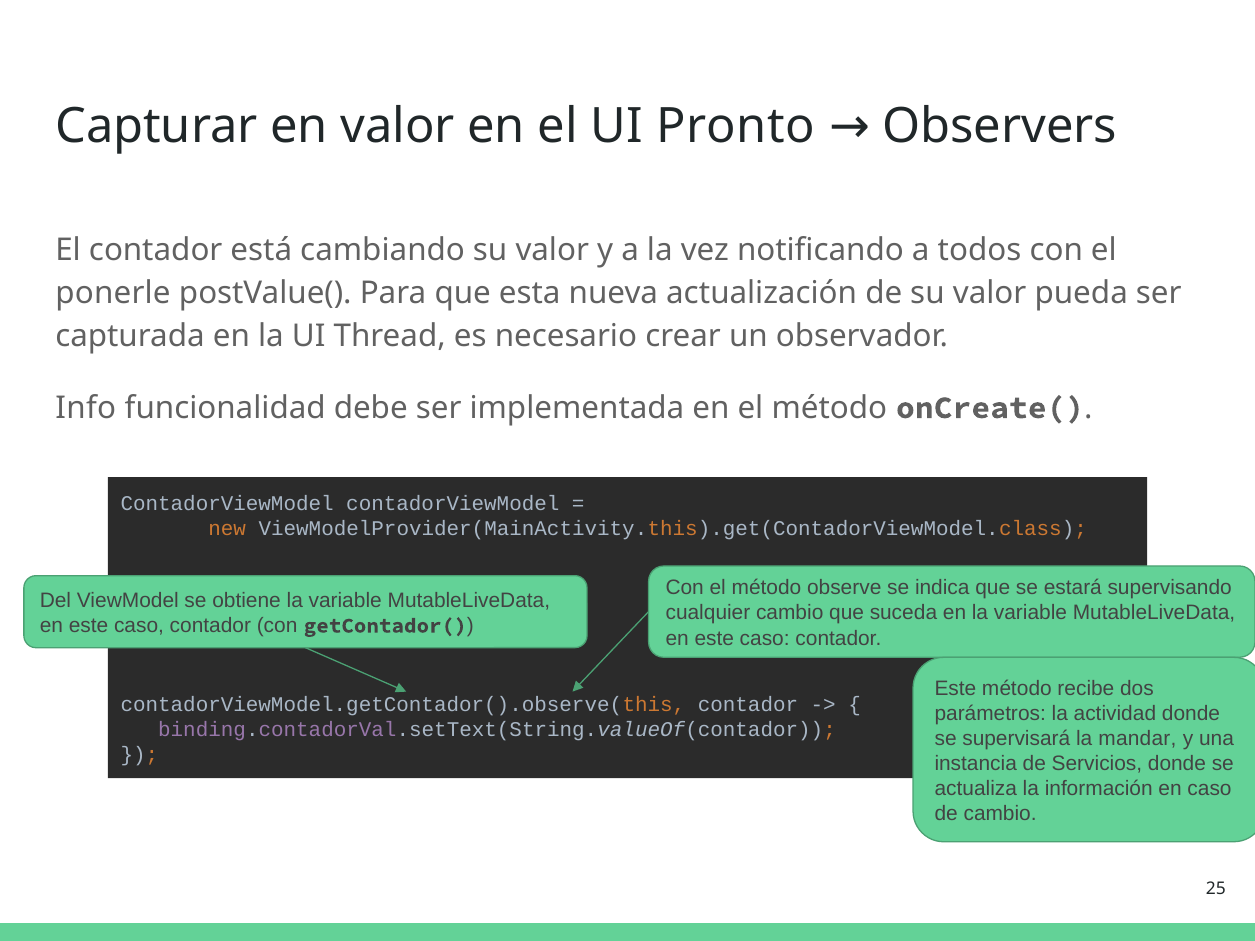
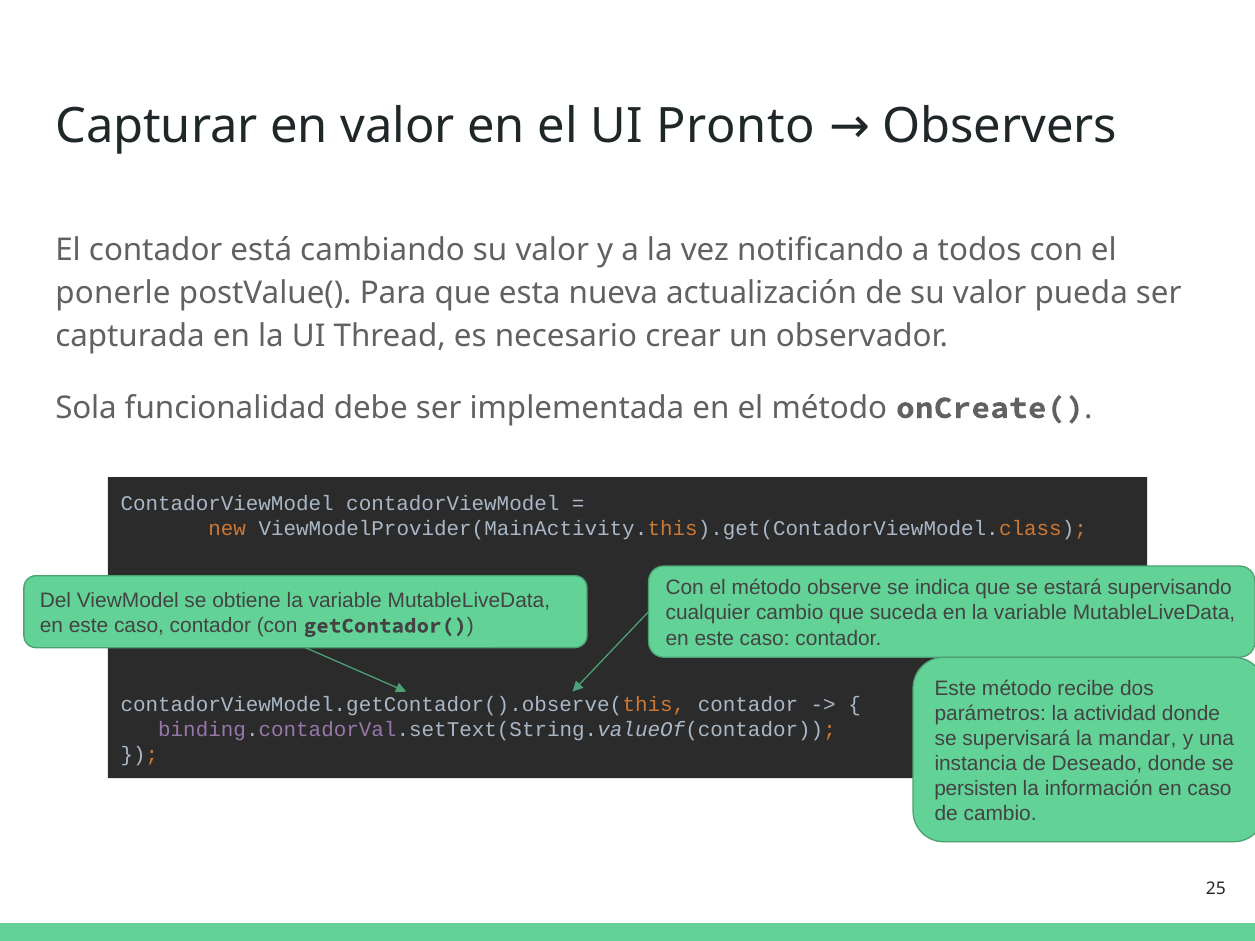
Info: Info -> Sola
Servicios: Servicios -> Deseado
actualiza: actualiza -> persisten
